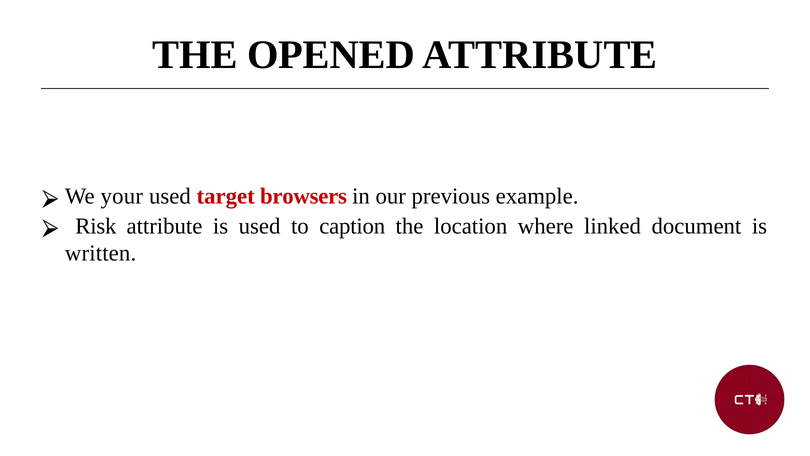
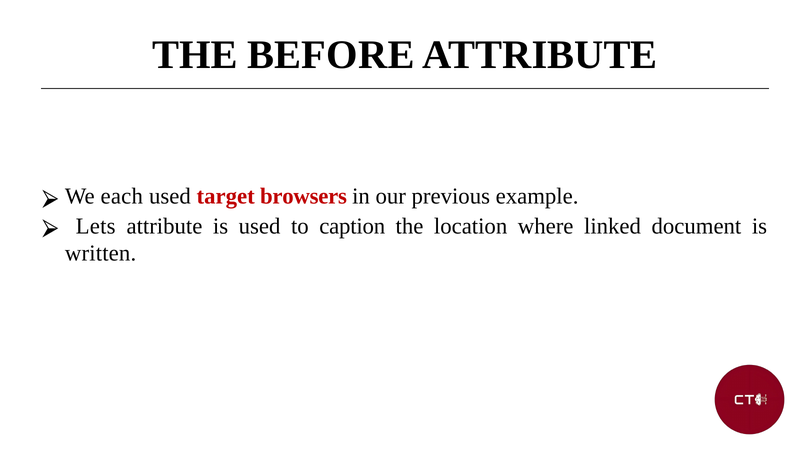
OPENED: OPENED -> BEFORE
your: your -> each
Risk: Risk -> Lets
